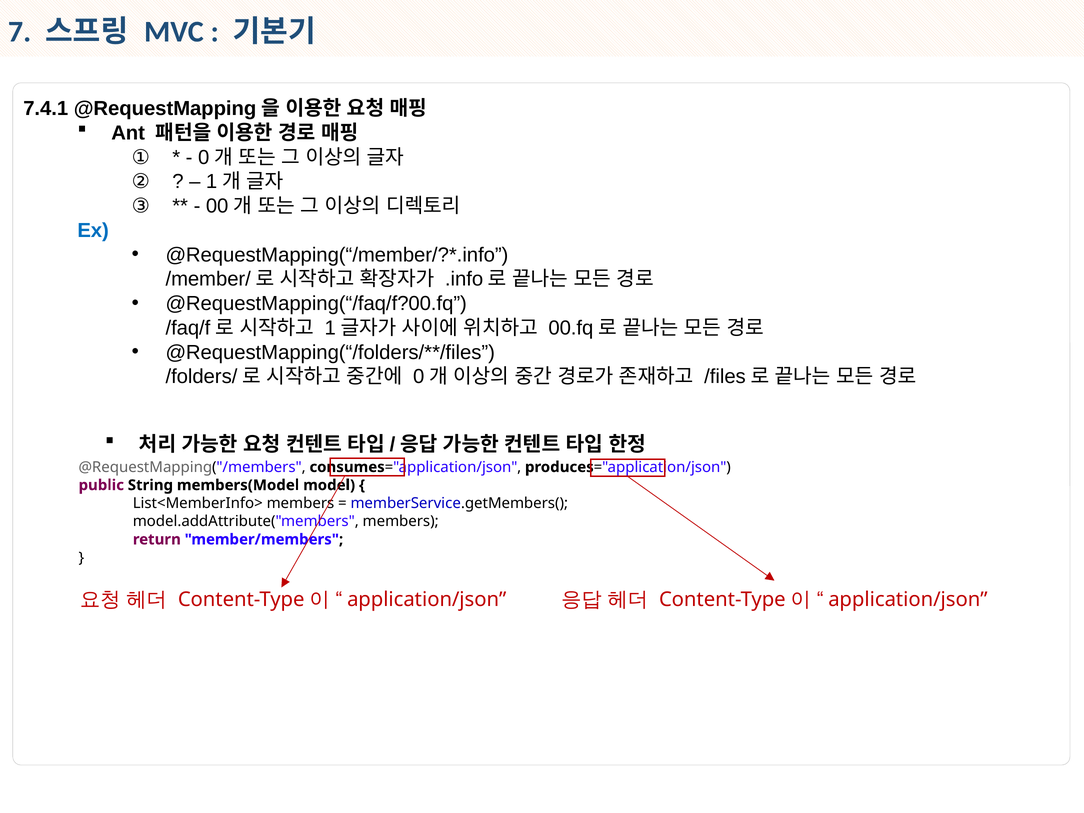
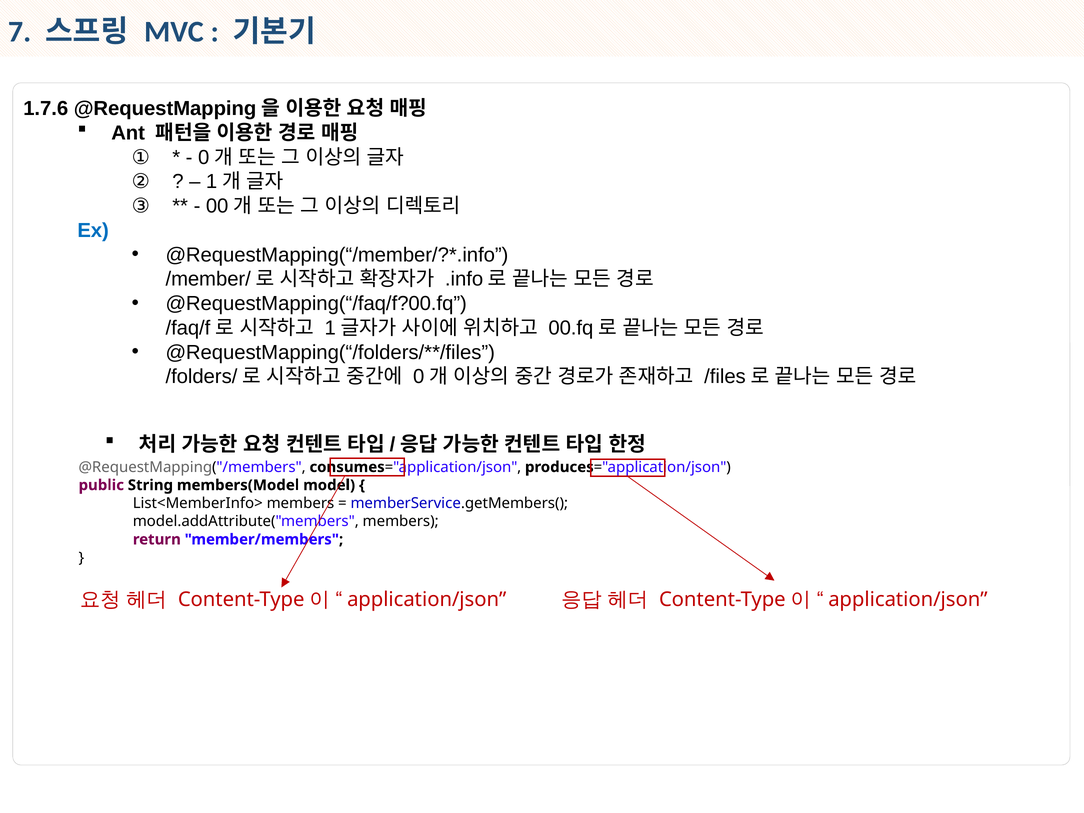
7.4.1: 7.4.1 -> 1.7.6
